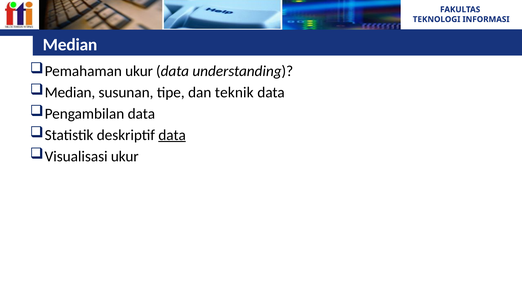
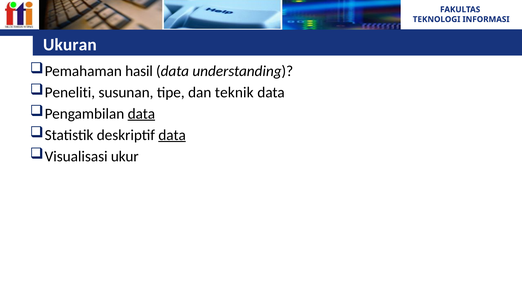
Median at (70, 45): Median -> Ukuran
Pemahaman ukur: ukur -> hasil
Median at (70, 92): Median -> Peneliti
data at (141, 114) underline: none -> present
